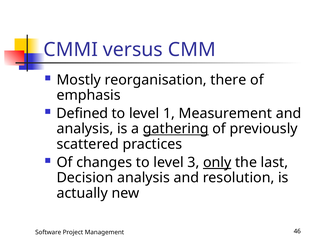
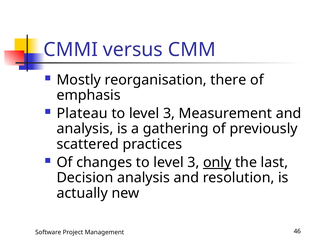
Defined: Defined -> Plateau
1 at (169, 113): 1 -> 3
gathering underline: present -> none
